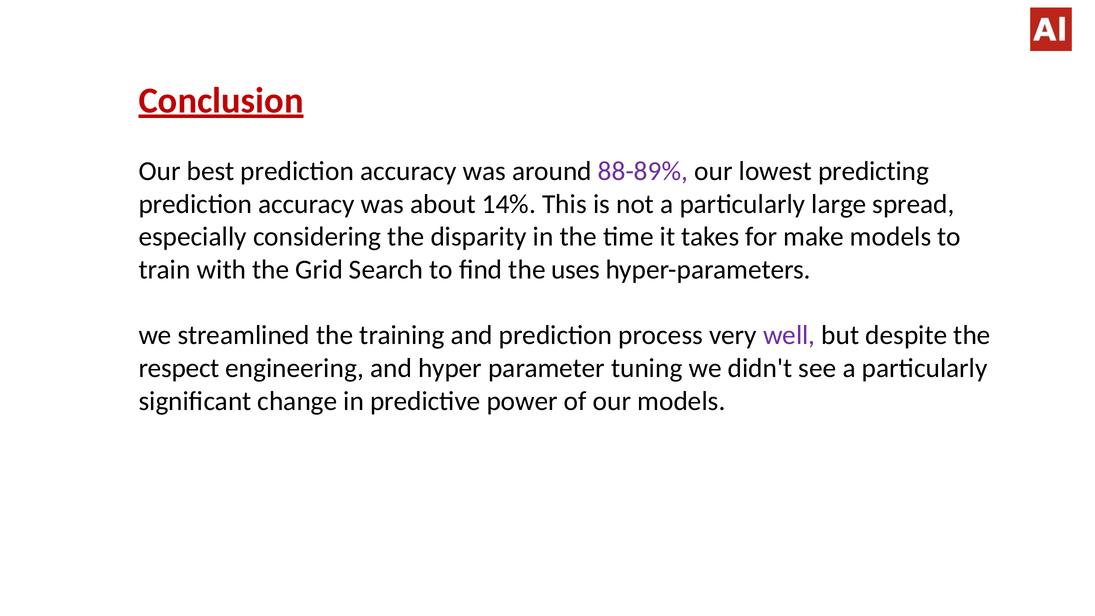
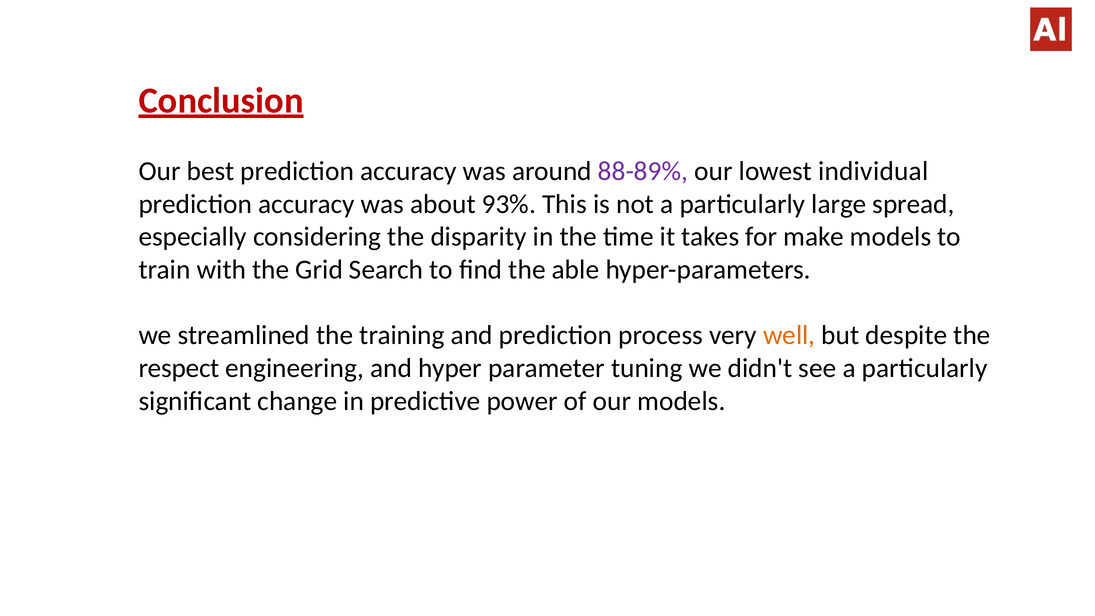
predicting: predicting -> individual
14%: 14% -> 93%
uses: uses -> able
well colour: purple -> orange
